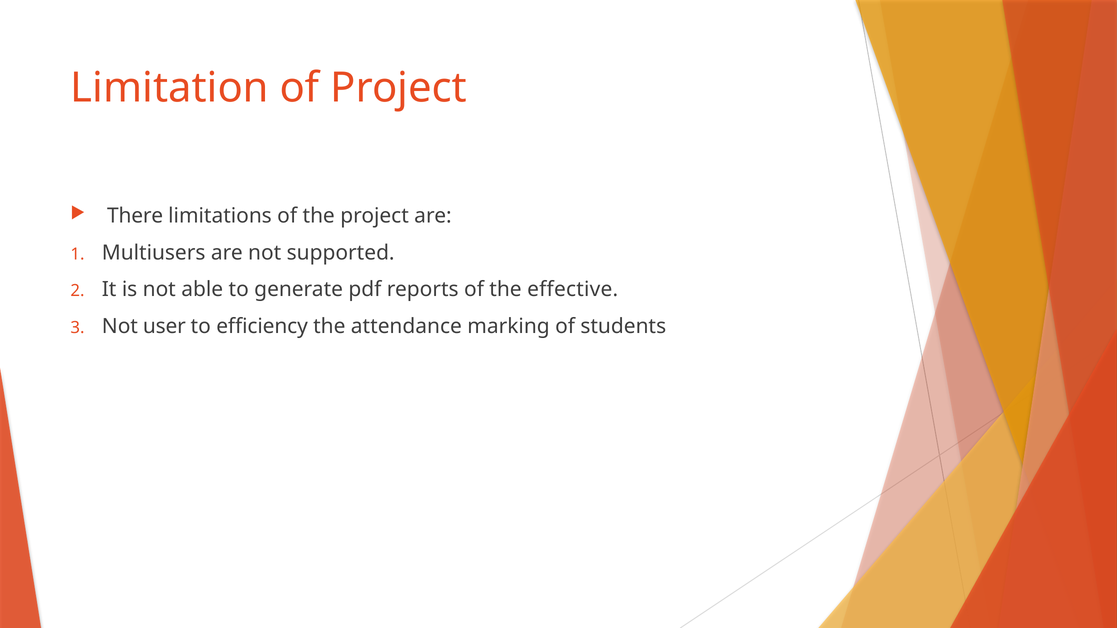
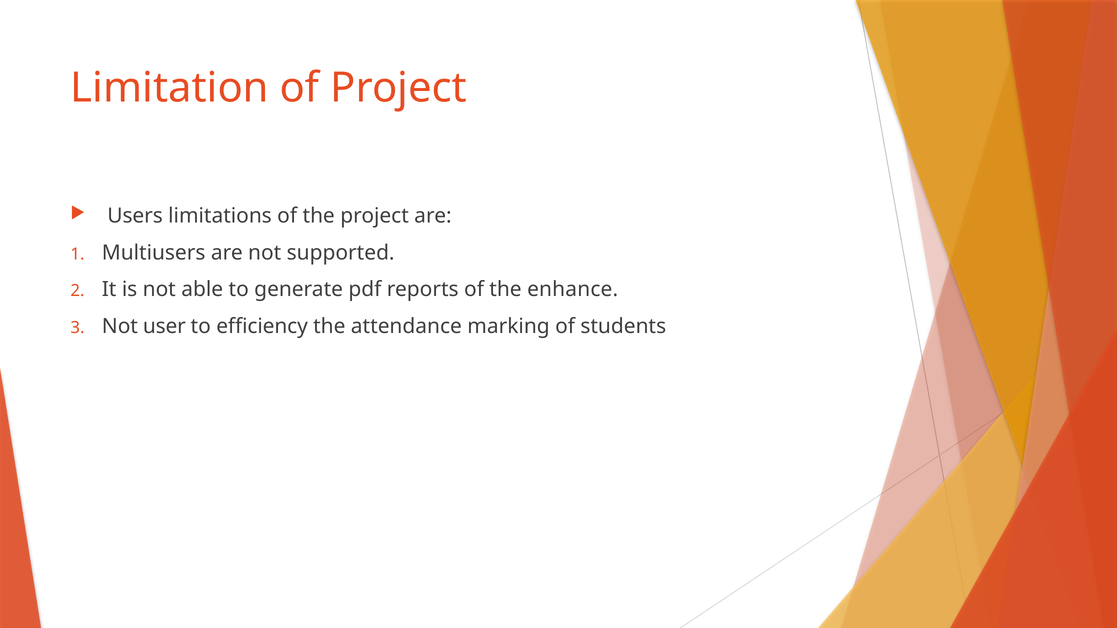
There: There -> Users
effective: effective -> enhance
